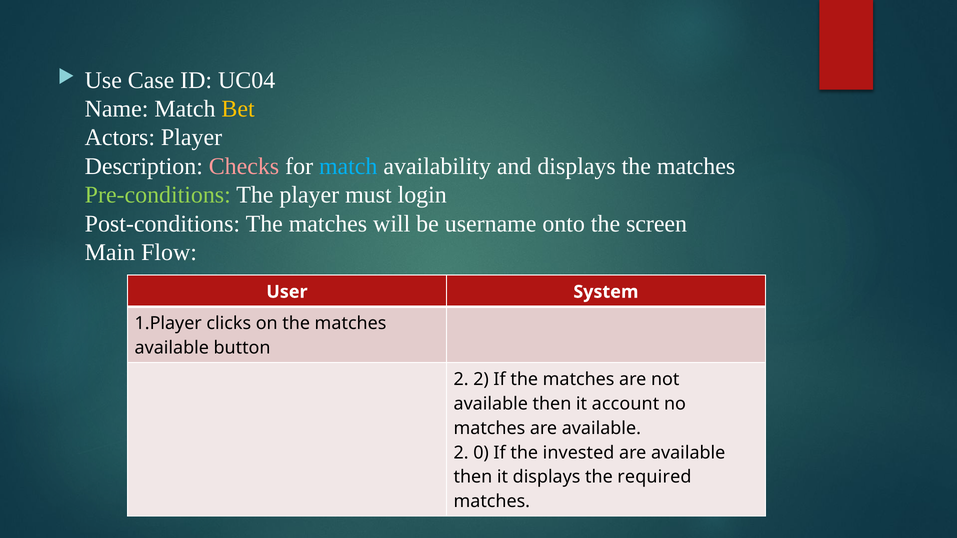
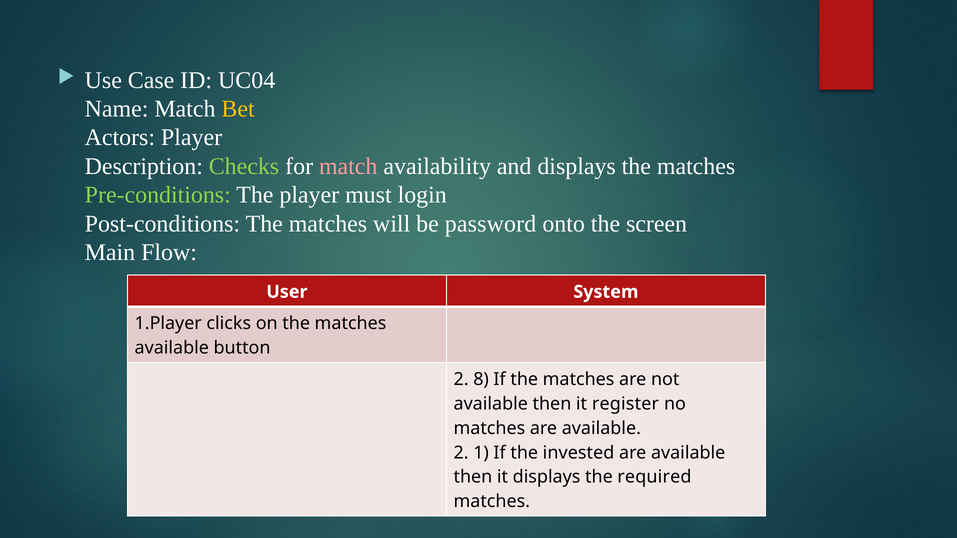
Checks colour: pink -> light green
match at (348, 166) colour: light blue -> pink
username: username -> password
2 2: 2 -> 8
account: account -> register
0: 0 -> 1
